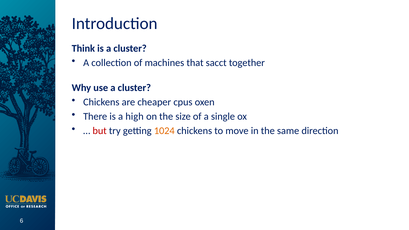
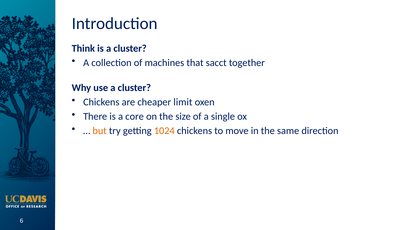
cpus: cpus -> limit
high: high -> core
but colour: red -> orange
